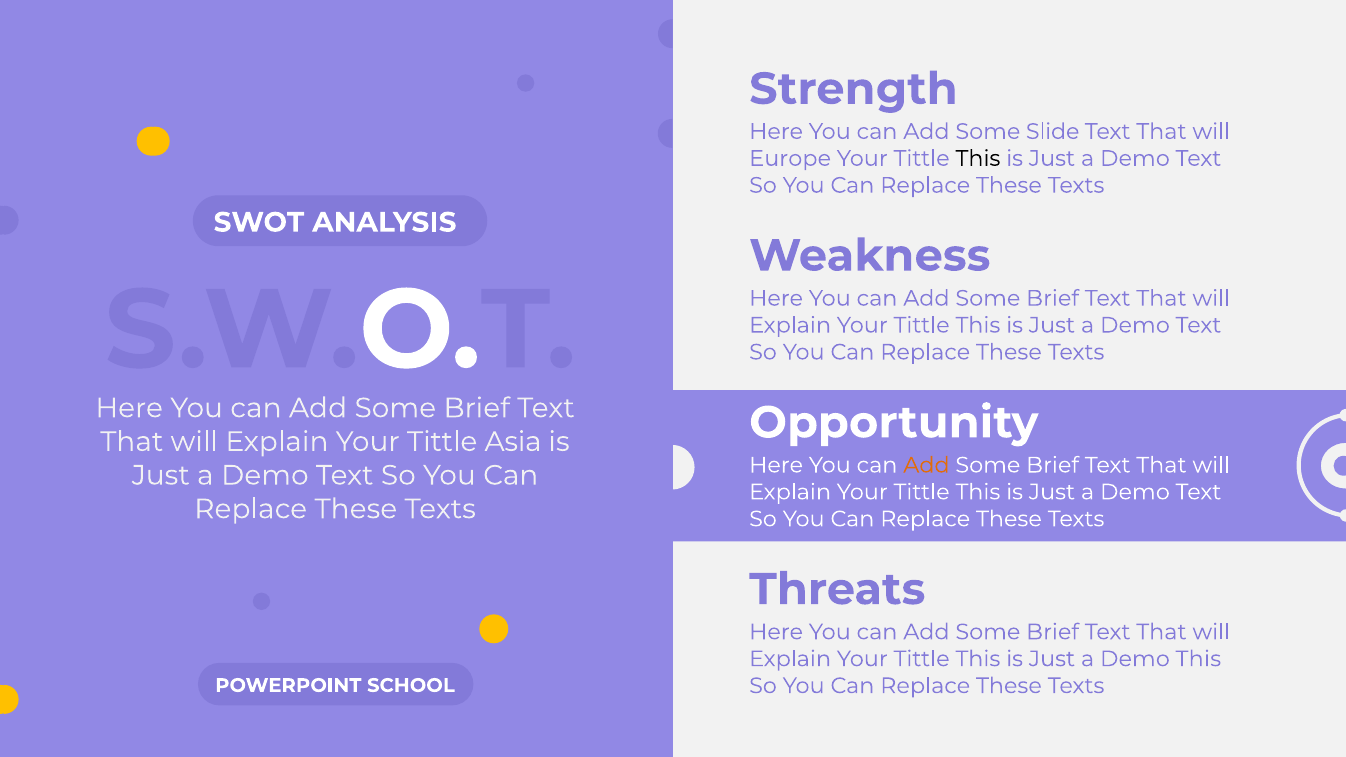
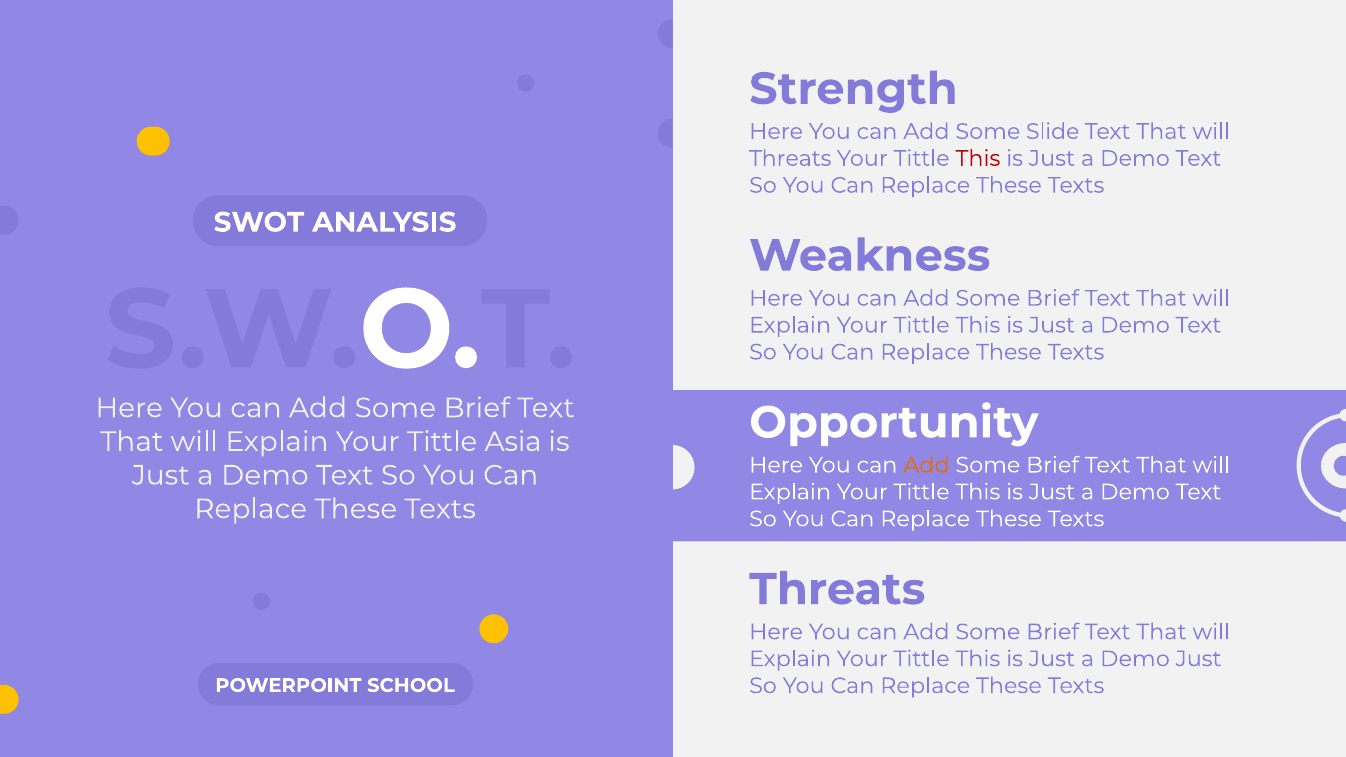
Europe at (790, 158): Europe -> Threats
This at (978, 158) colour: black -> red
Demo This: This -> Just
